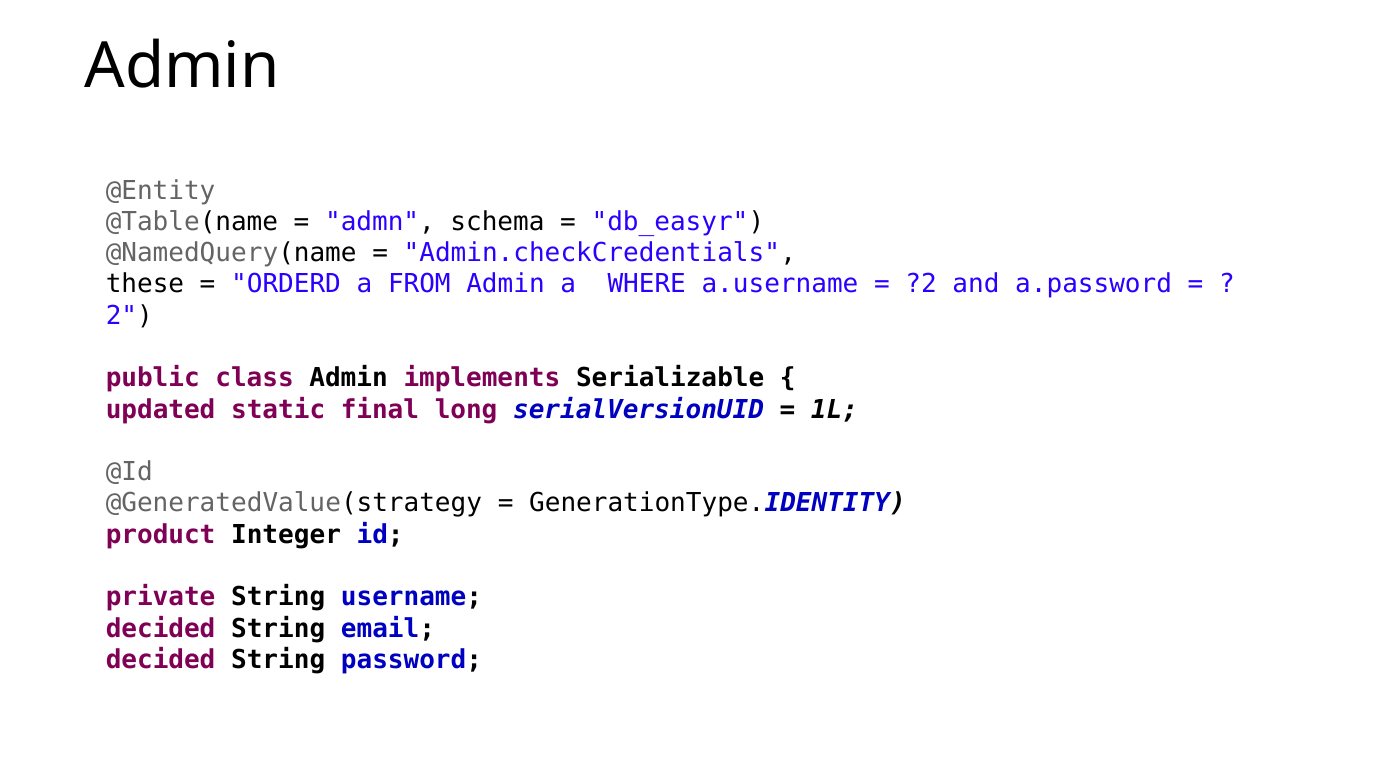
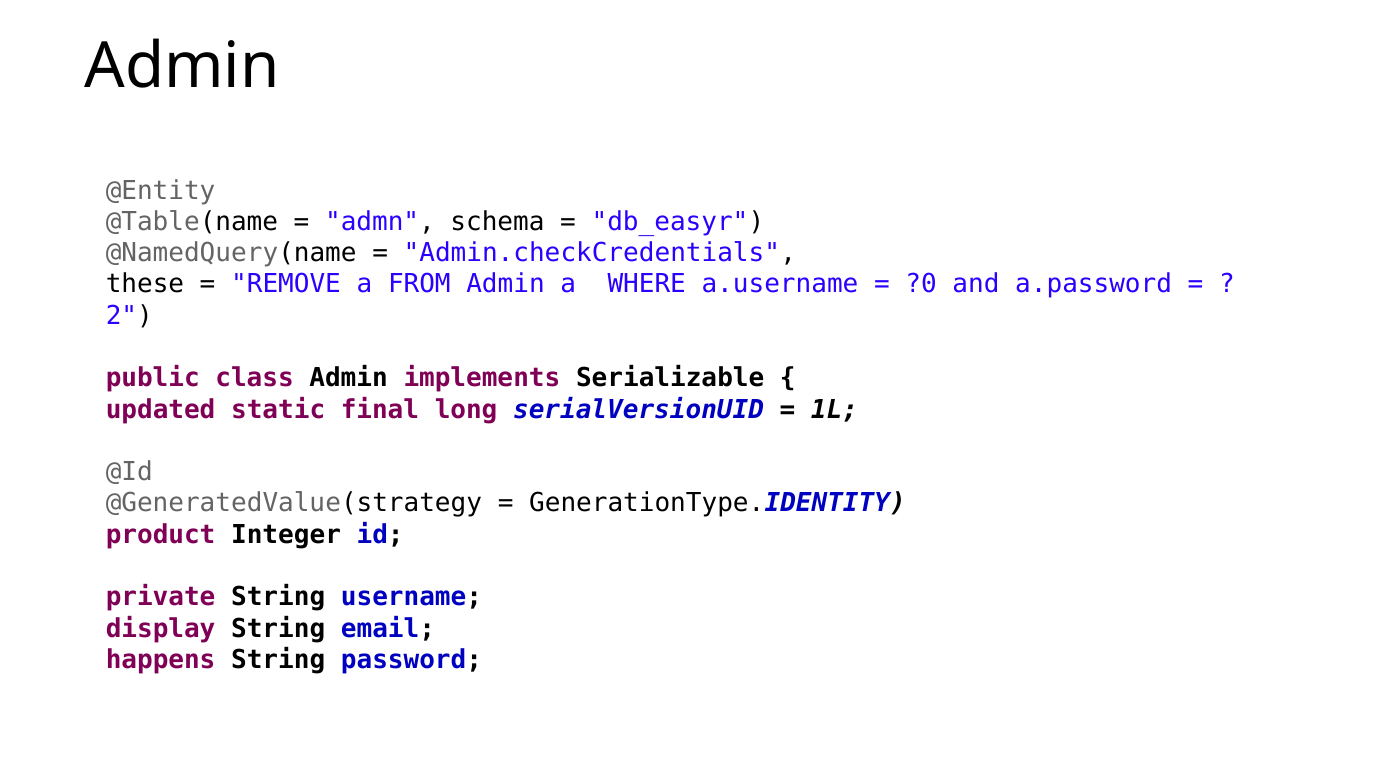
ORDERD: ORDERD -> REMOVE
?2: ?2 -> ?0
decided at (161, 628): decided -> display
decided at (161, 660): decided -> happens
